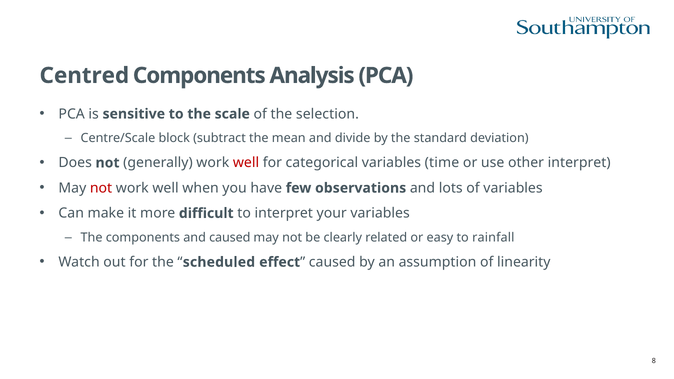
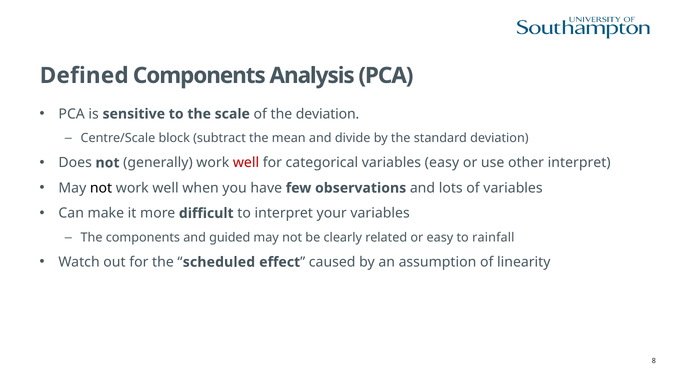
Centred: Centred -> Defined
the selection: selection -> deviation
variables time: time -> easy
not at (101, 188) colour: red -> black
and caused: caused -> guided
